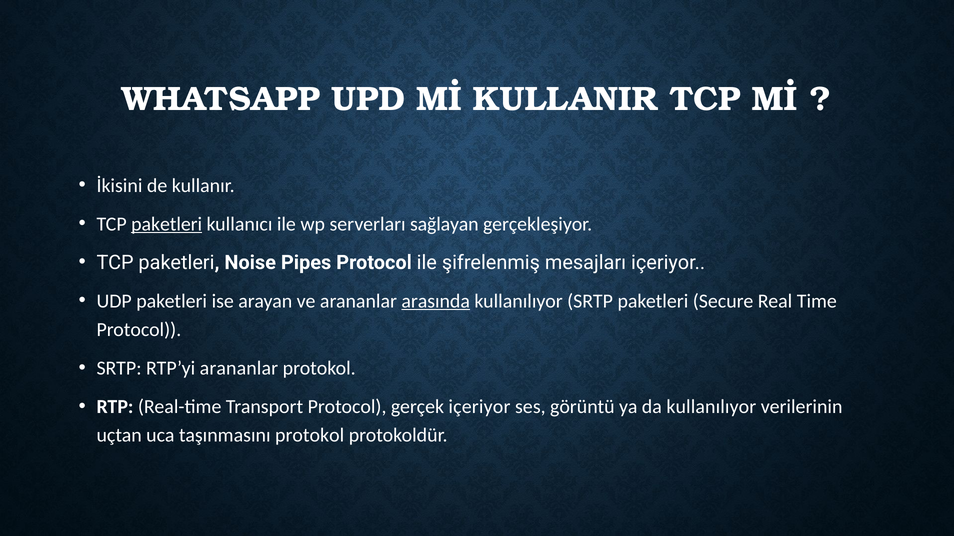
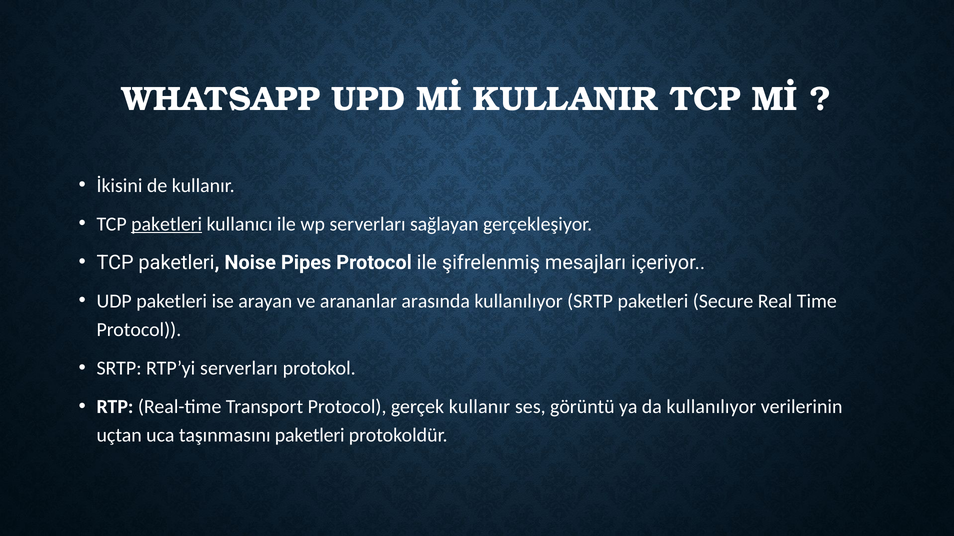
arasında underline: present -> none
RTP’yi arananlar: arananlar -> serverları
gerçek içeriyor: içeriyor -> kullanır
taşınmasını protokol: protokol -> paketleri
